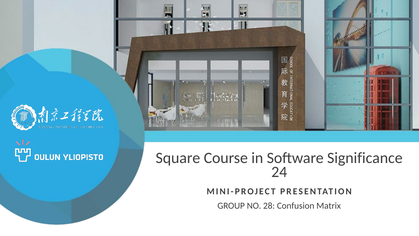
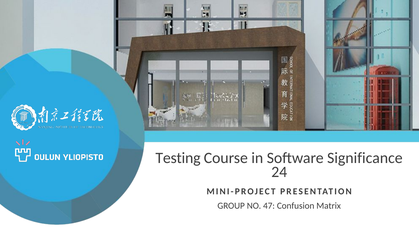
Square: Square -> Testing
28: 28 -> 47
